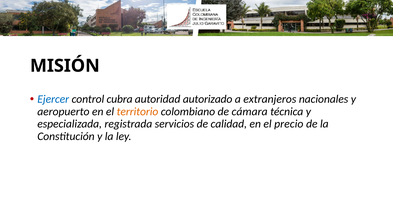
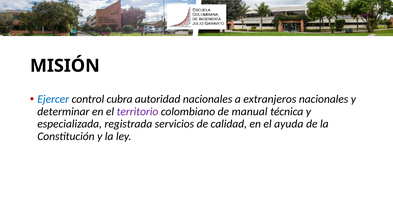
autoridad autorizado: autorizado -> nacionales
aeropuerto: aeropuerto -> determinar
territorio colour: orange -> purple
cámara: cámara -> manual
precio: precio -> ayuda
